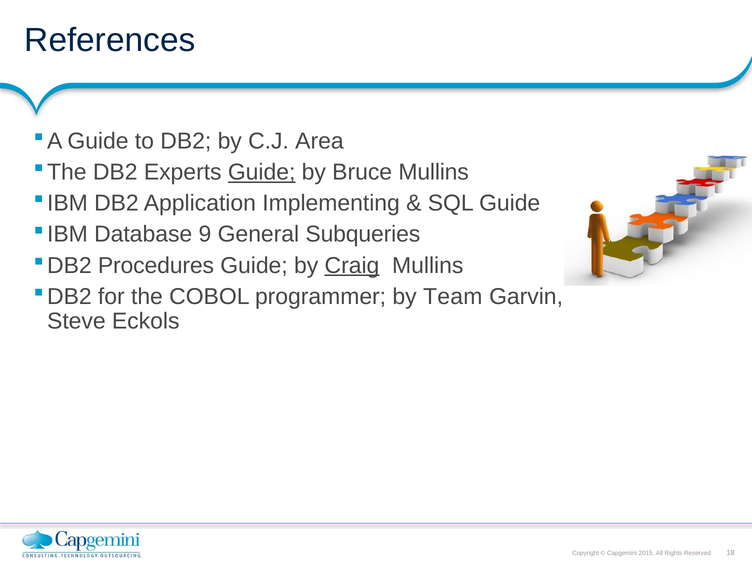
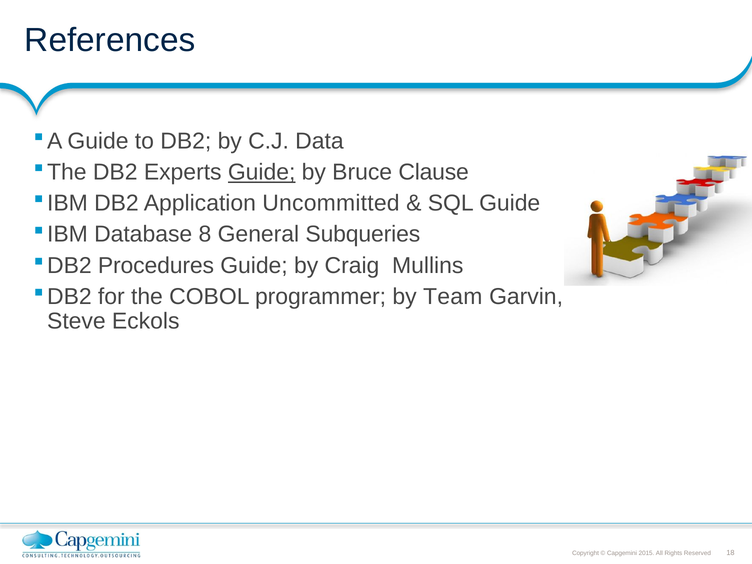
Area: Area -> Data
Bruce Mullins: Mullins -> Clause
Implementing: Implementing -> Uncommitted
9: 9 -> 8
Craig underline: present -> none
